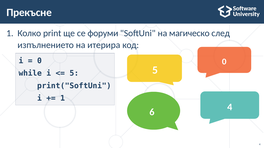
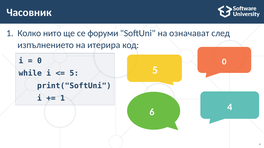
Прекъсне: Прекъсне -> Часовник
print: print -> нито
магическо: магическо -> означават
